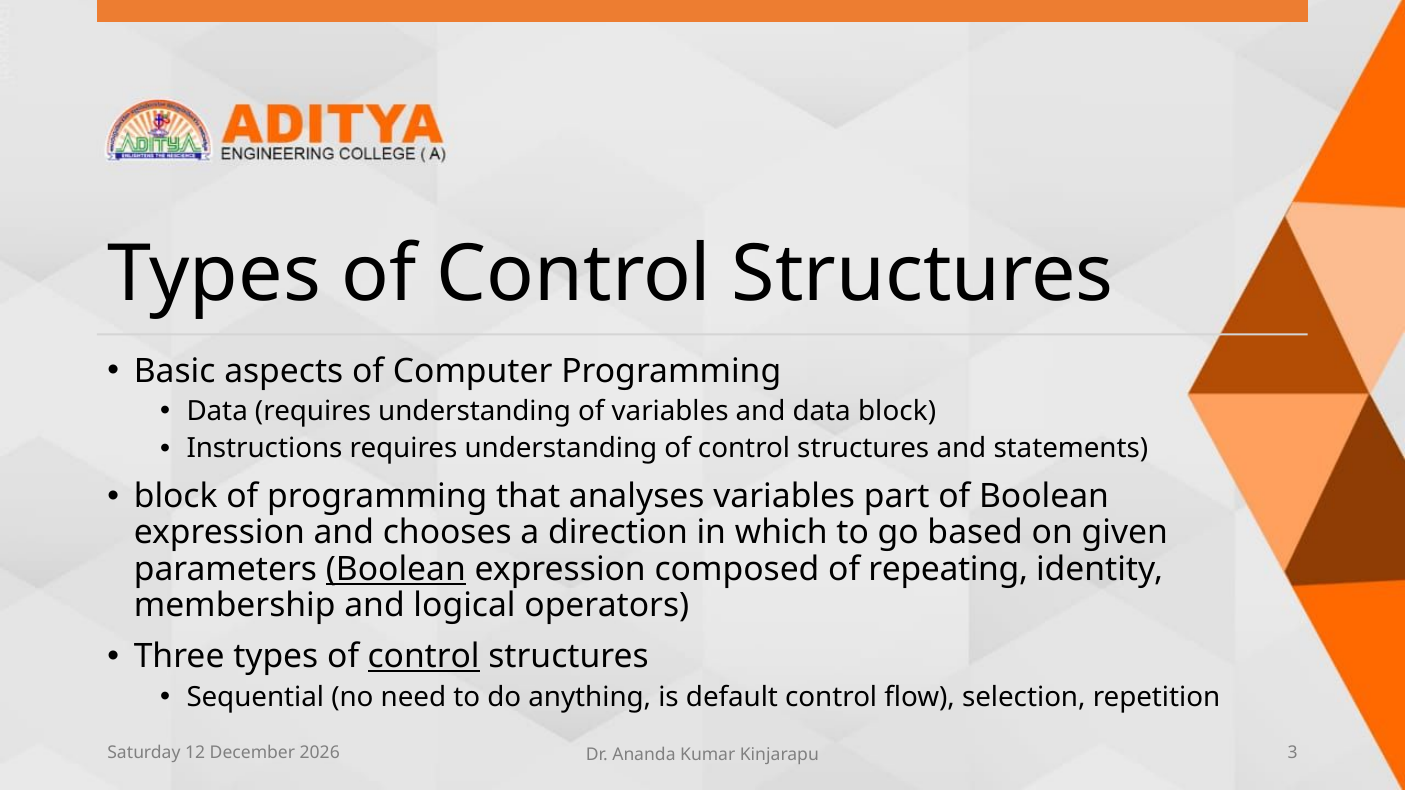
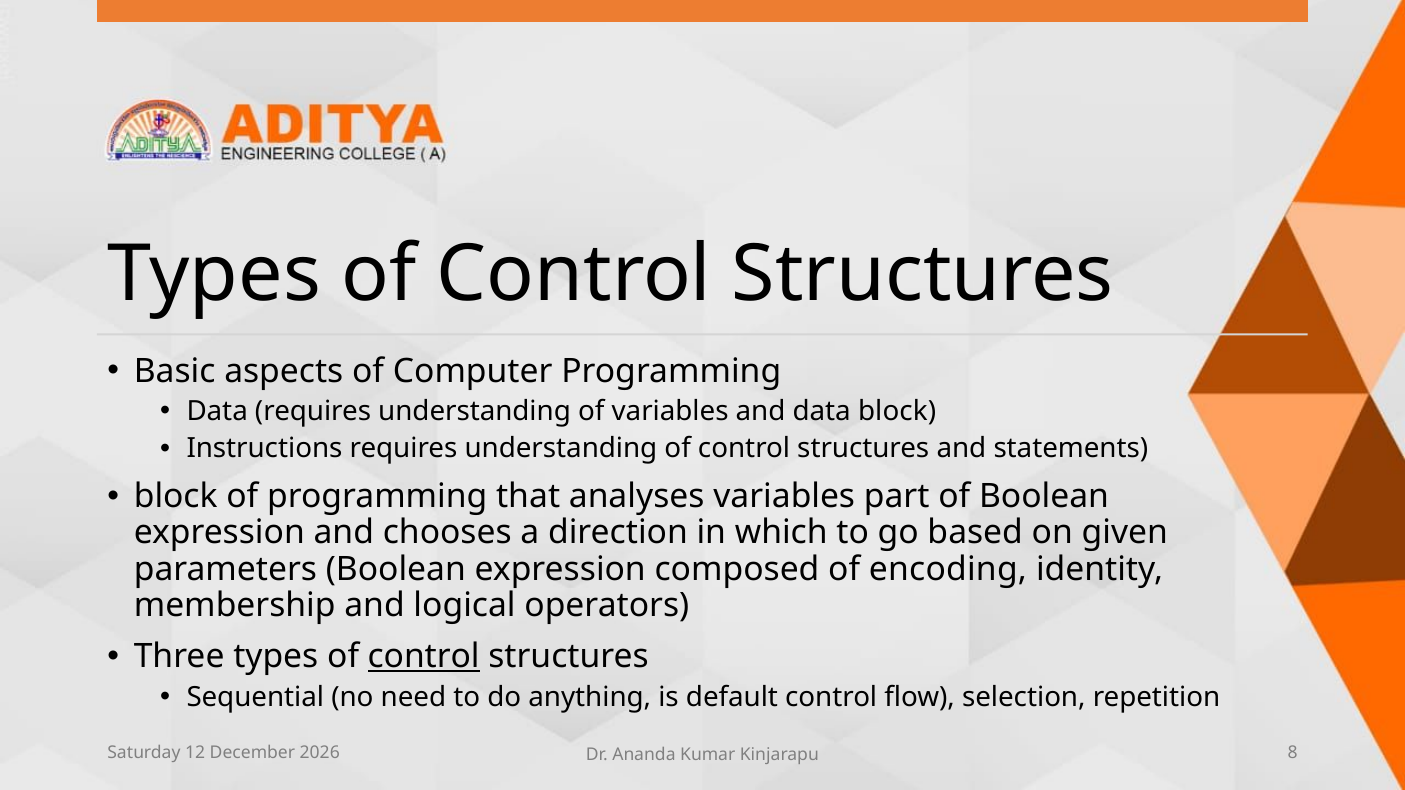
Boolean at (396, 569) underline: present -> none
repeating: repeating -> encoding
3: 3 -> 8
